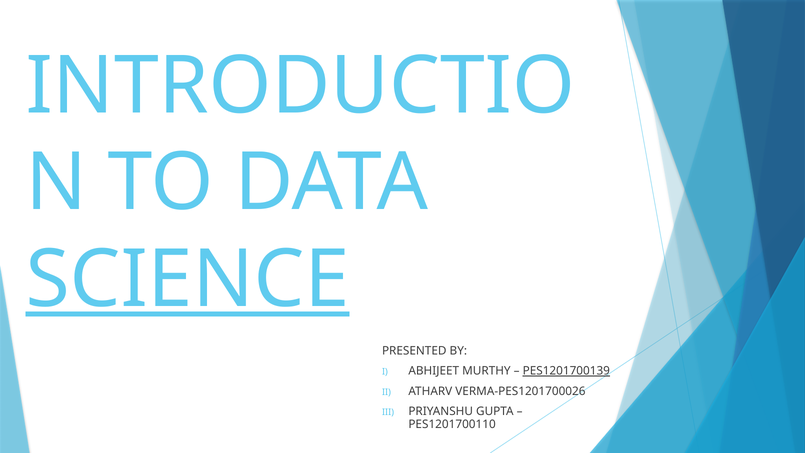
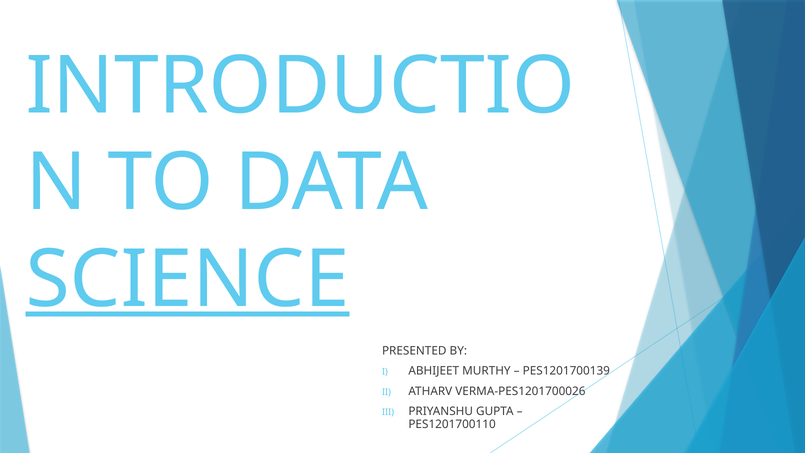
PES1201700139 underline: present -> none
